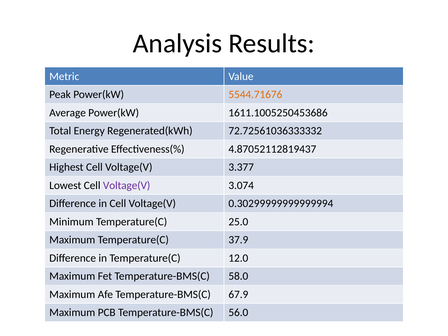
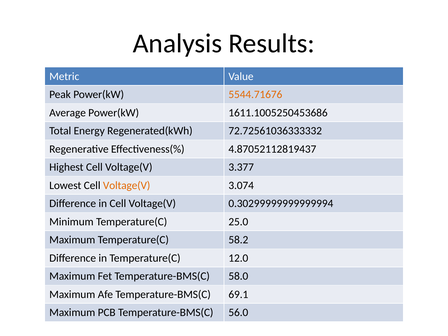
Voltage(V at (127, 185) colour: purple -> orange
37.9: 37.9 -> 58.2
67.9: 67.9 -> 69.1
